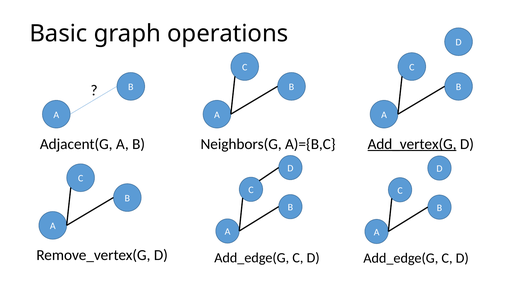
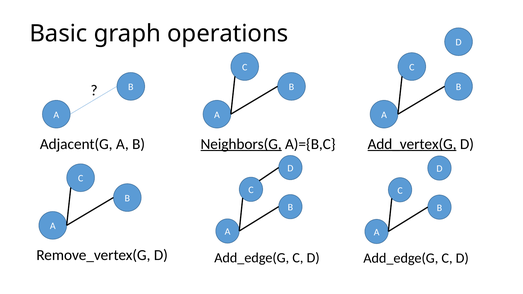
Neighbors(G underline: none -> present
